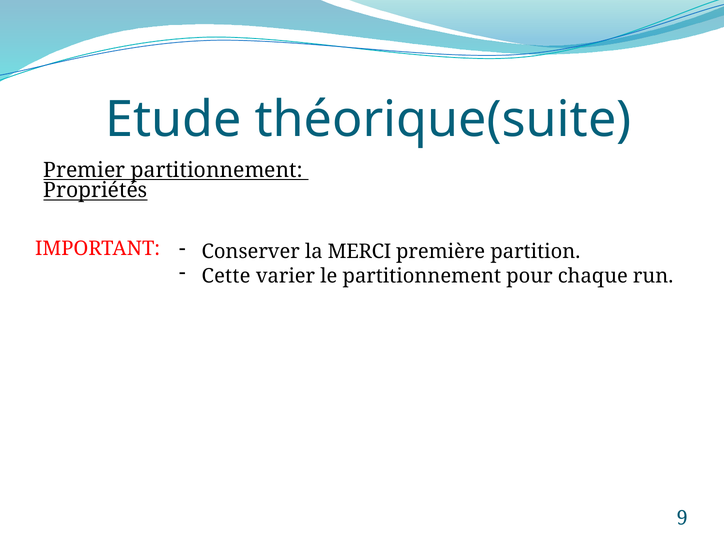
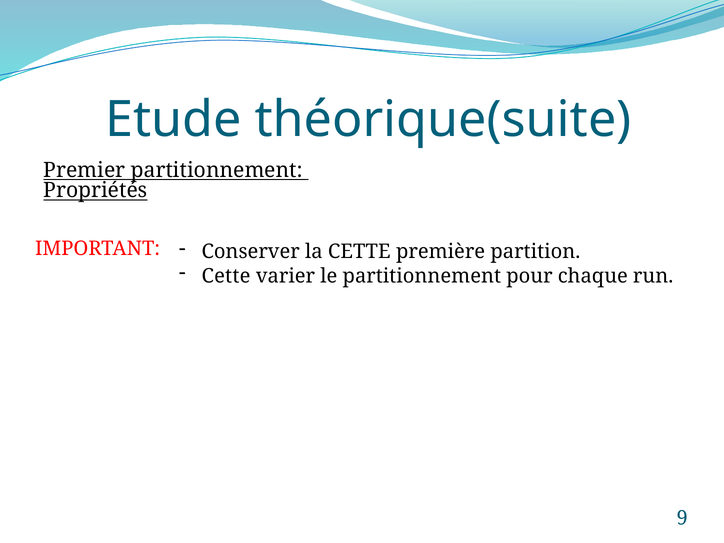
la MERCI: MERCI -> CETTE
